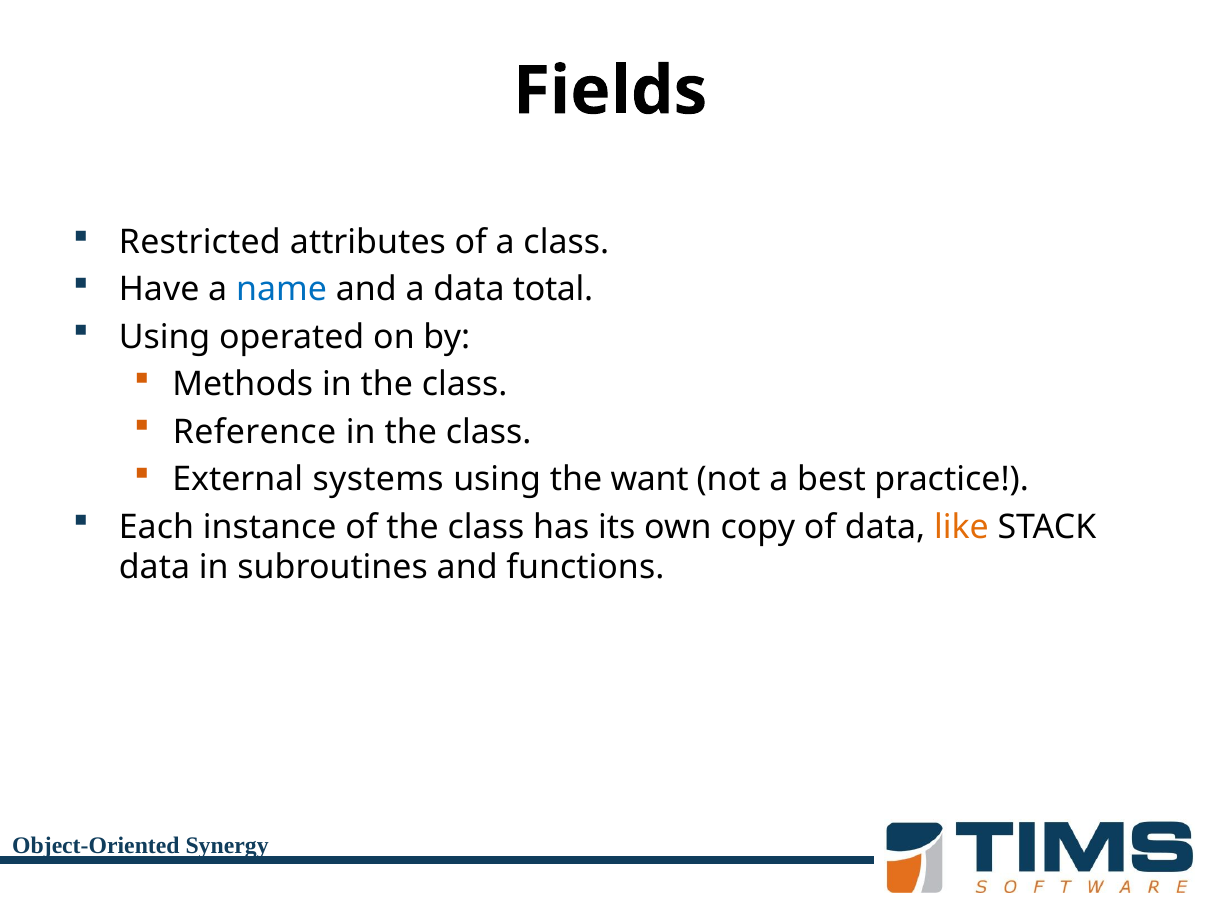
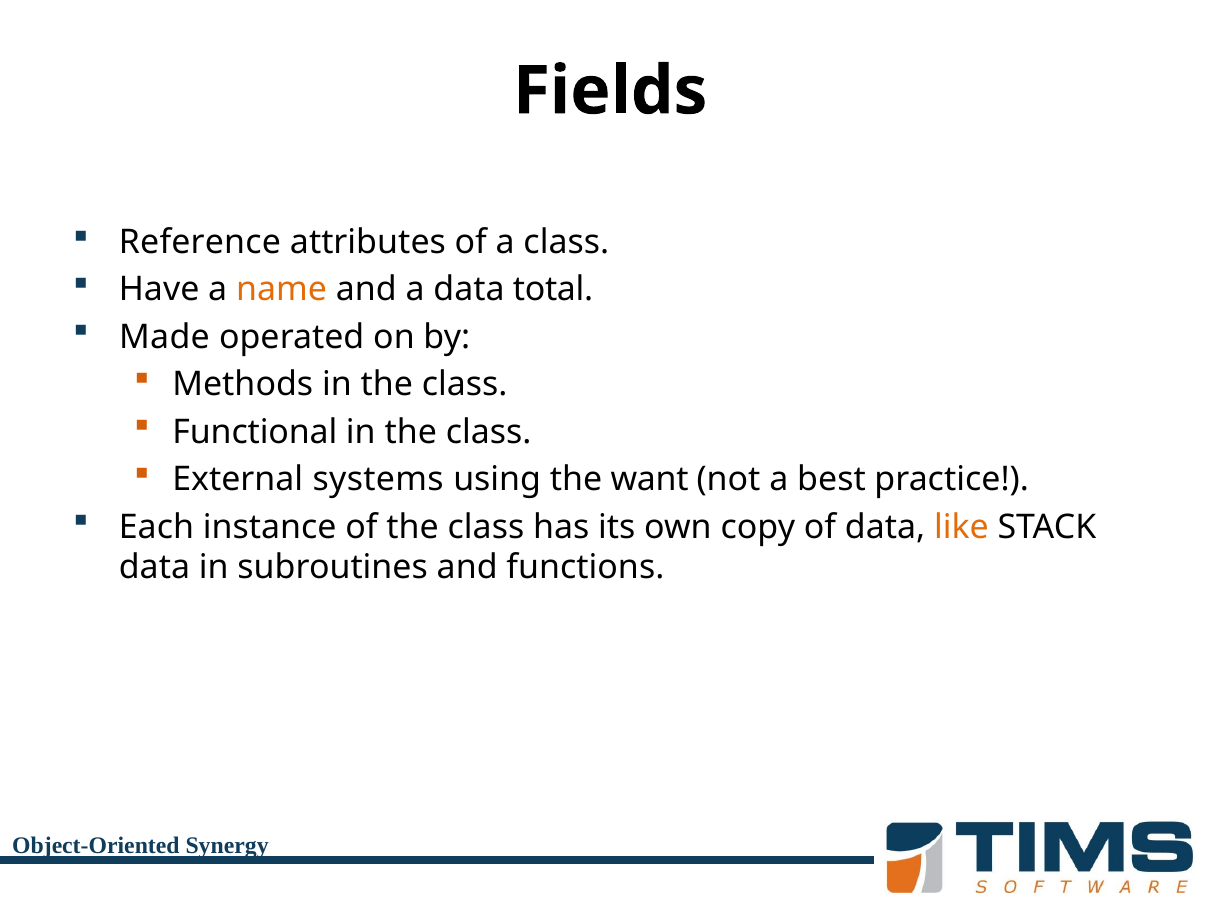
Restricted: Restricted -> Reference
name colour: blue -> orange
Using at (165, 337): Using -> Made
Reference: Reference -> Functional
